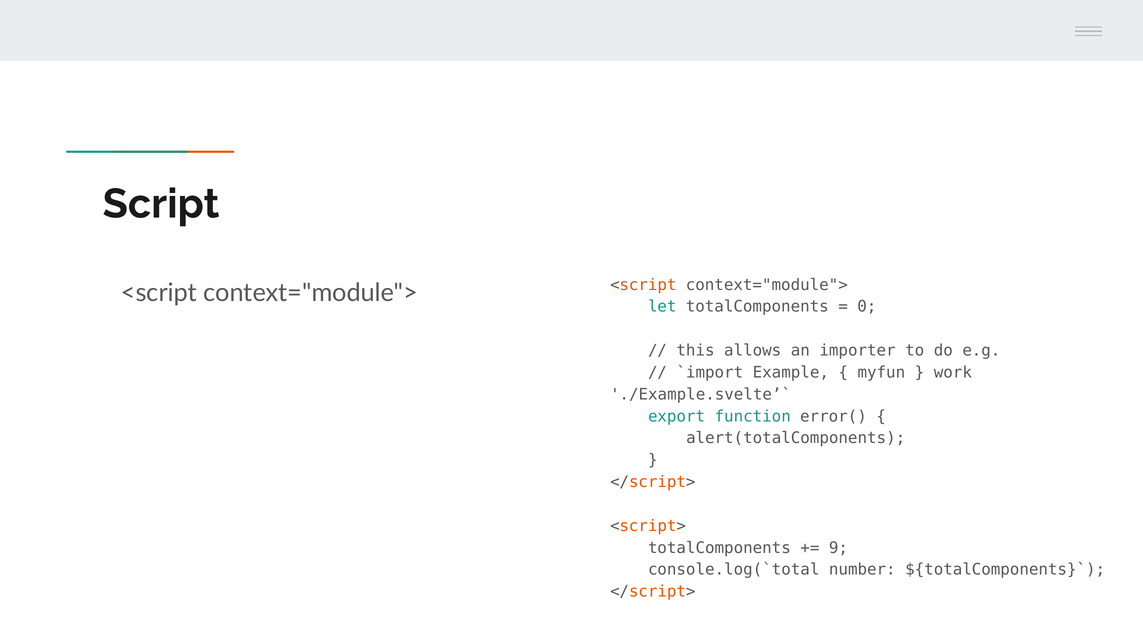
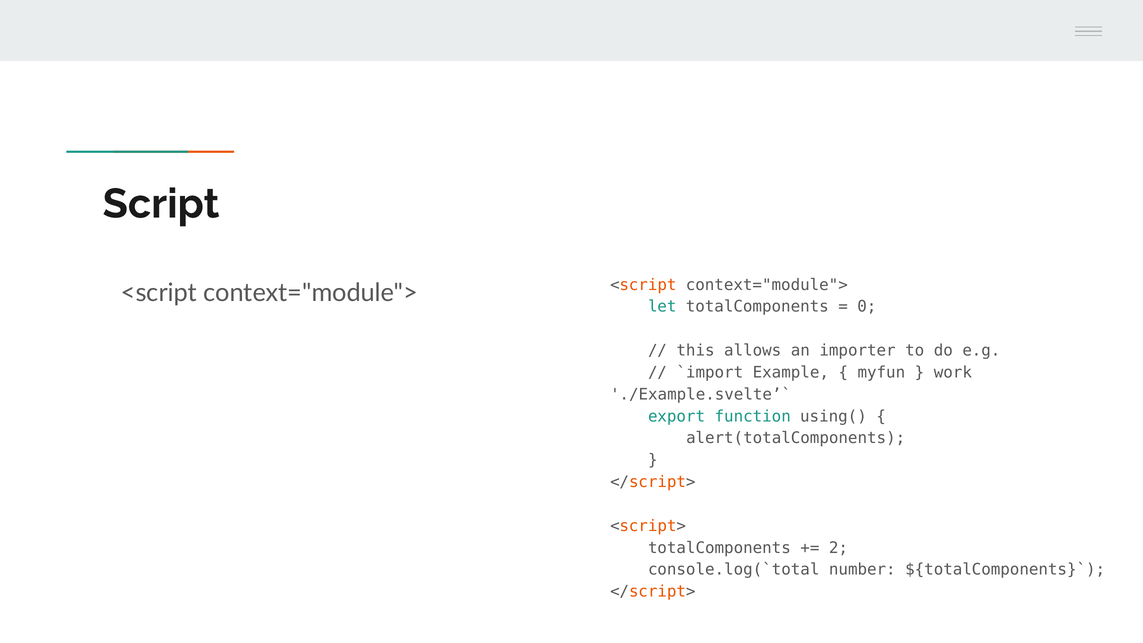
error(: error( -> using(
9: 9 -> 2
